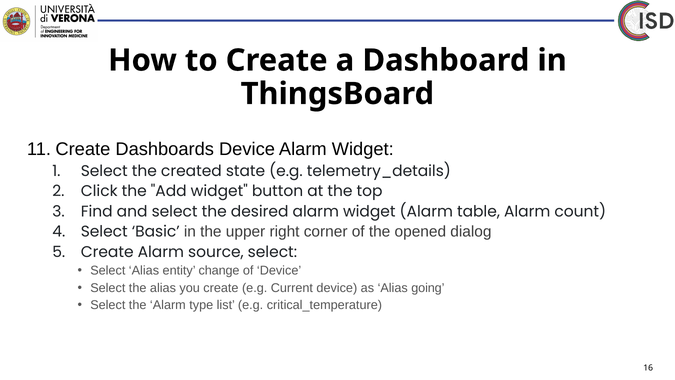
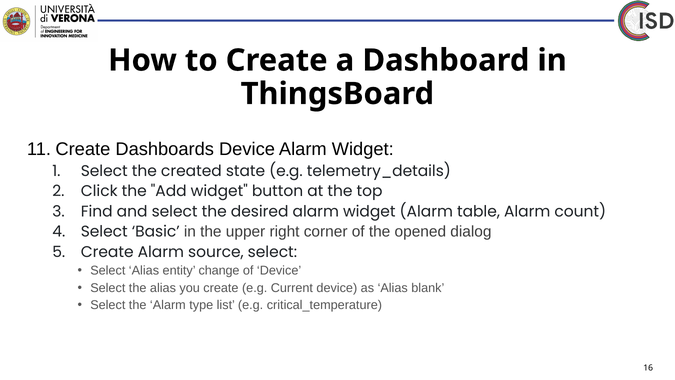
going: going -> blank
